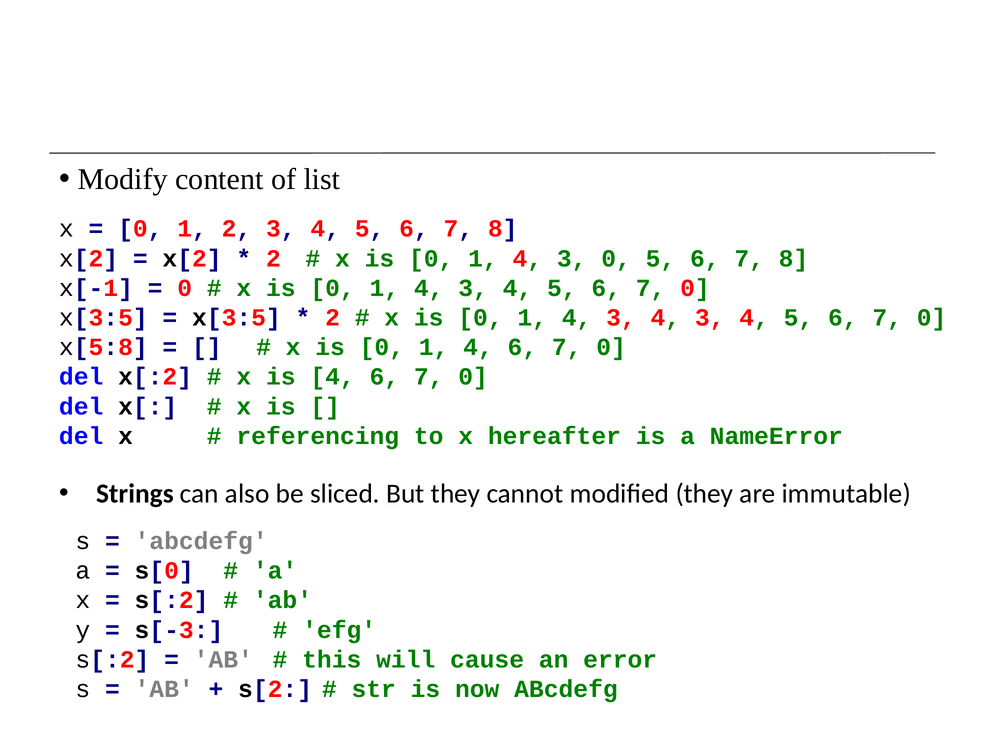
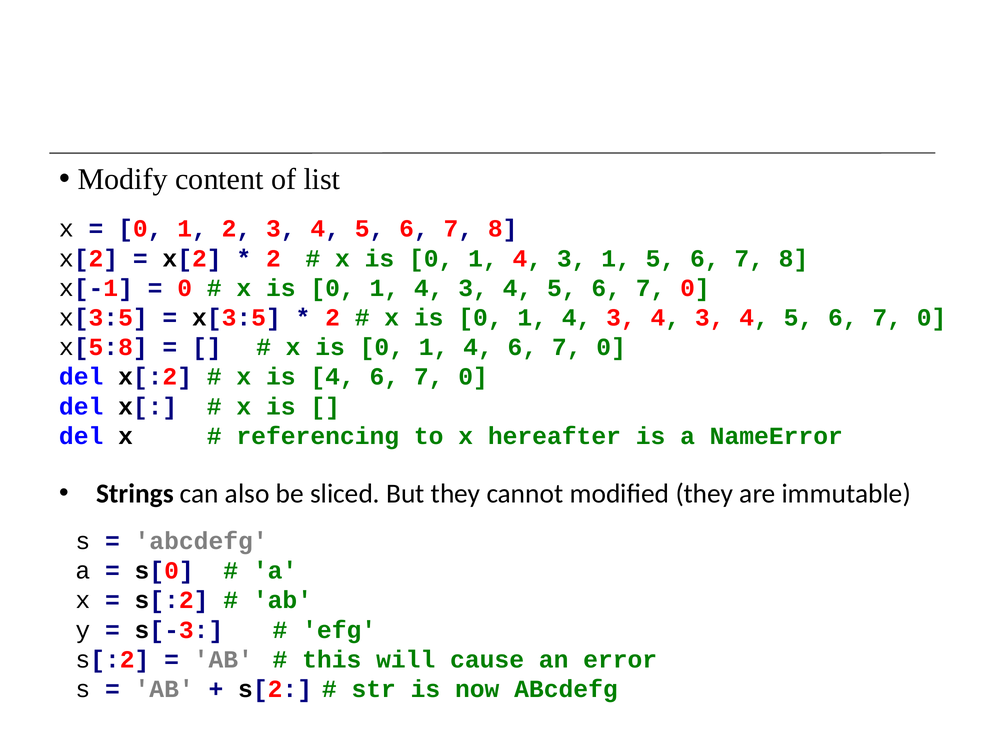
3 0: 0 -> 1
